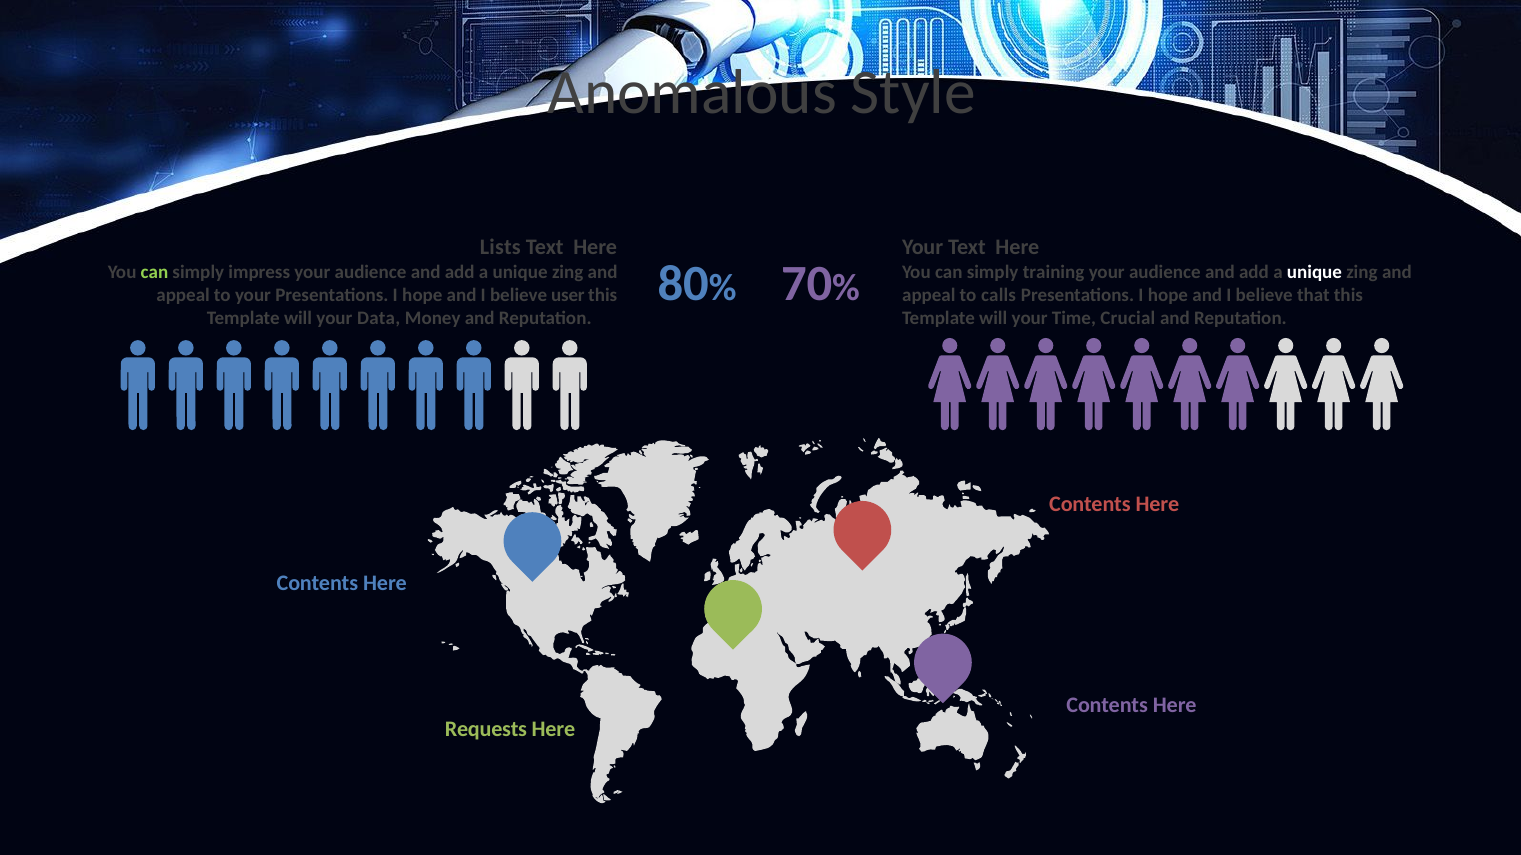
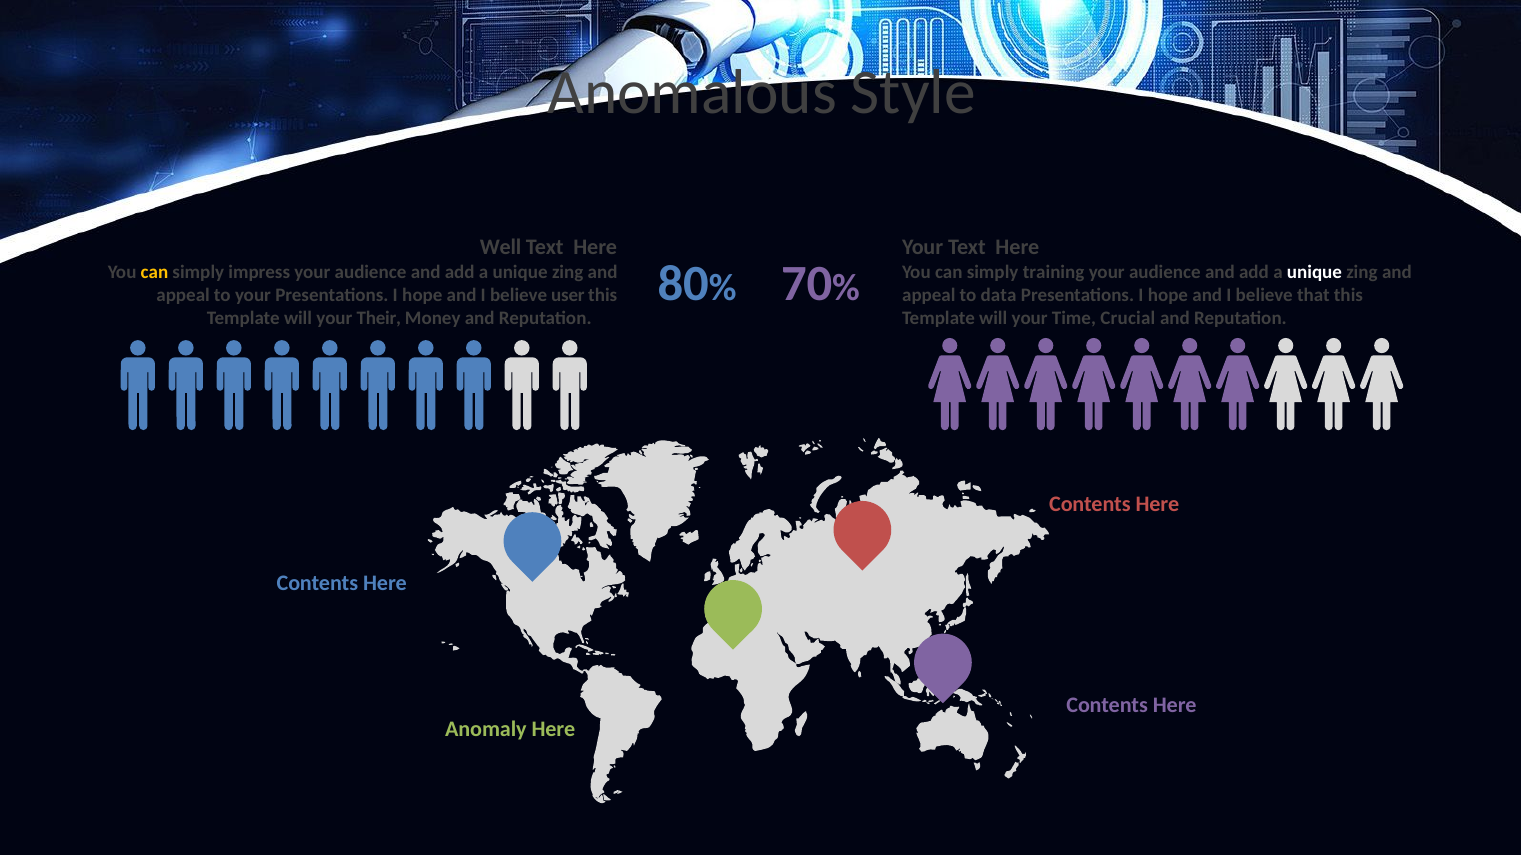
Lists: Lists -> Well
can at (154, 272) colour: light green -> yellow
calls: calls -> data
Data: Data -> Their
Requests: Requests -> Anomaly
